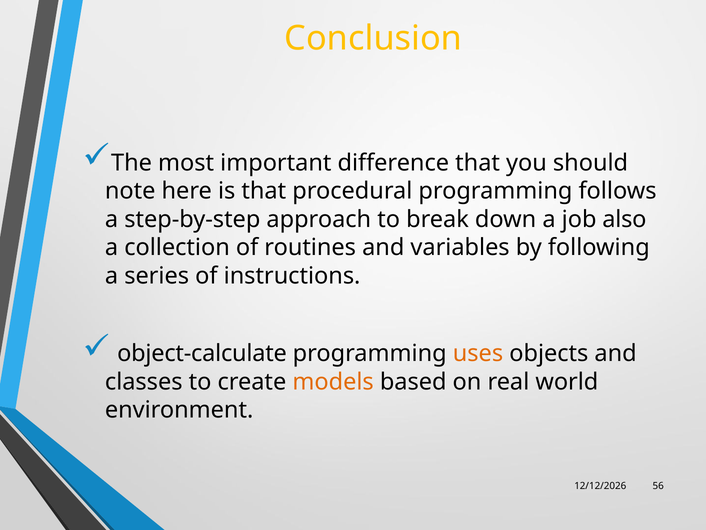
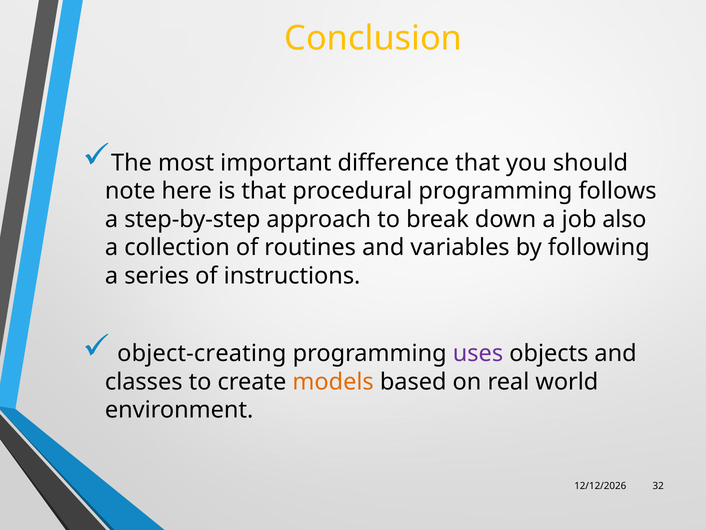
object-calculate: object-calculate -> object-creating
uses colour: orange -> purple
56: 56 -> 32
